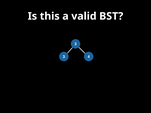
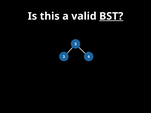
BST underline: none -> present
